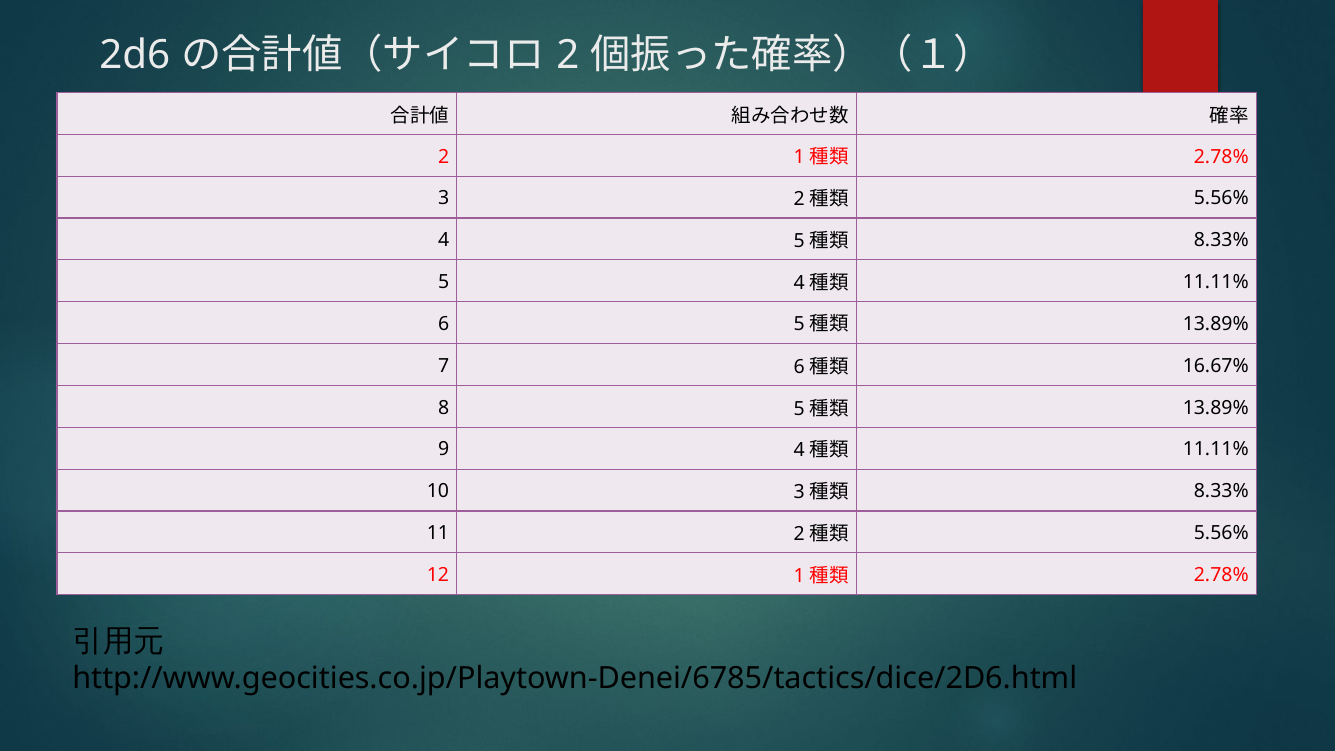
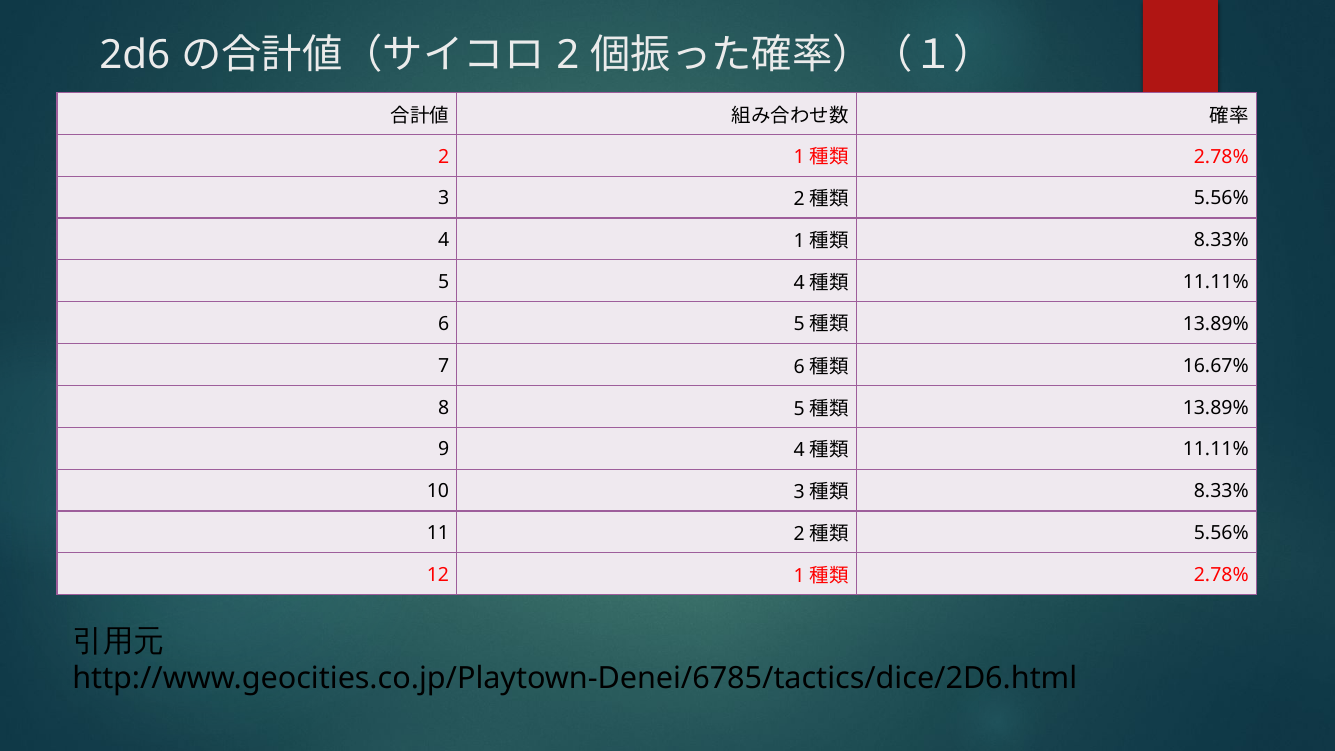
4 5: 5 -> 1
